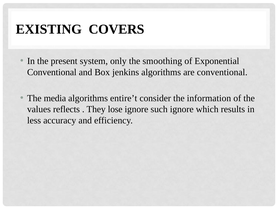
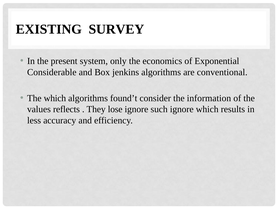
COVERS: COVERS -> SURVEY
smoothing: smoothing -> economics
Conventional at (52, 72): Conventional -> Considerable
The media: media -> which
entire’t: entire’t -> found’t
